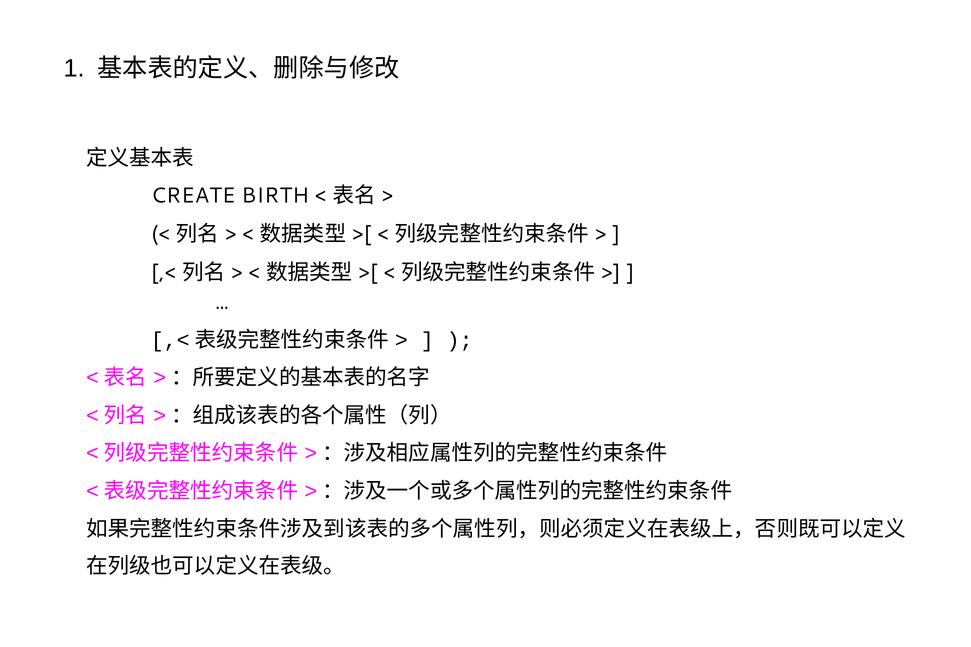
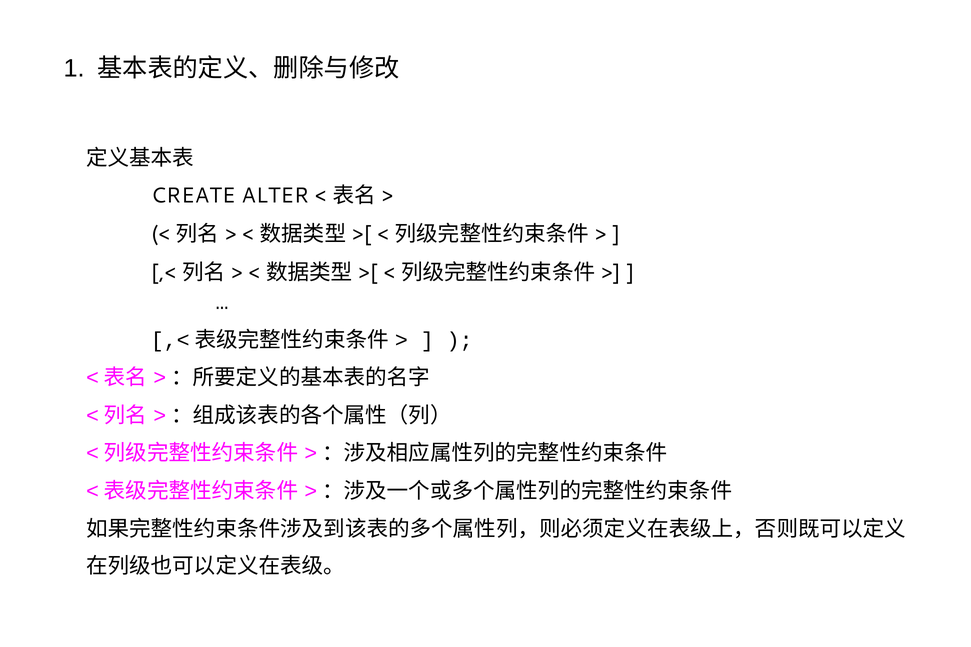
BIRTH: BIRTH -> ALTER
